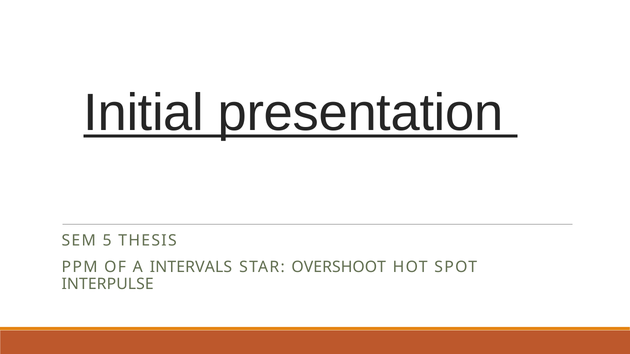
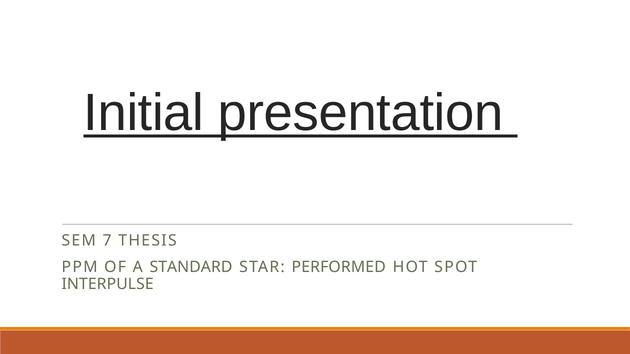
5: 5 -> 7
INTERVALS: INTERVALS -> STANDARD
OVERSHOOT: OVERSHOOT -> PERFORMED
